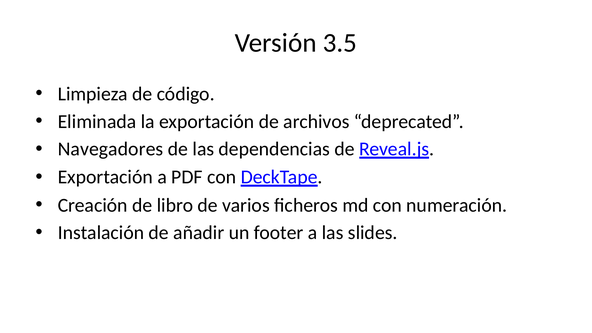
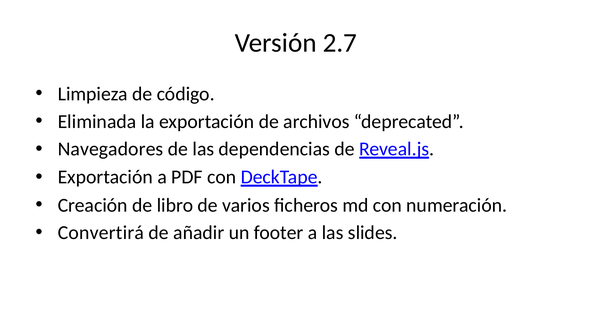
3.5: 3.5 -> 2.7
Instalación: Instalación -> Convertirá
